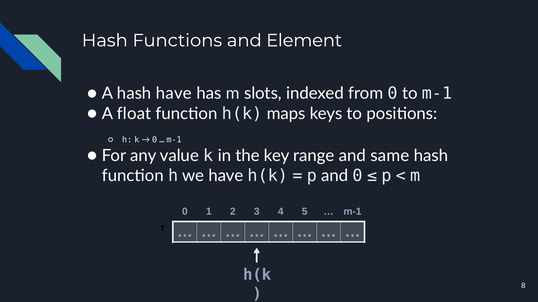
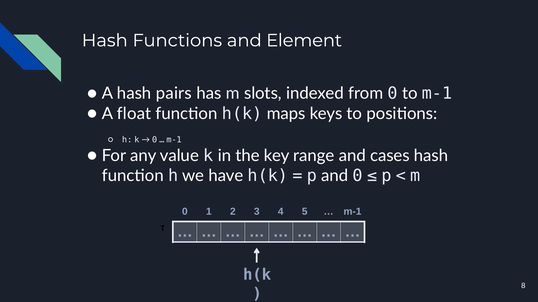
hash have: have -> pairs
same: same -> cases
